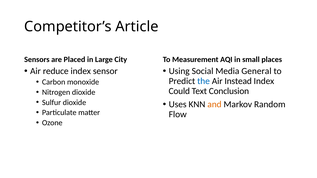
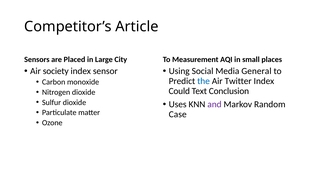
reduce: reduce -> society
Instead: Instead -> Twitter
and colour: orange -> purple
Flow: Flow -> Case
